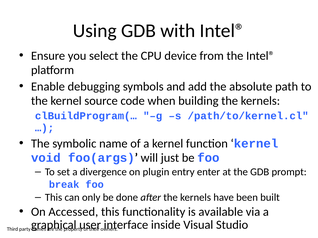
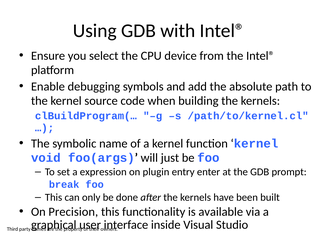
divergence: divergence -> expression
Accessed: Accessed -> Precision
